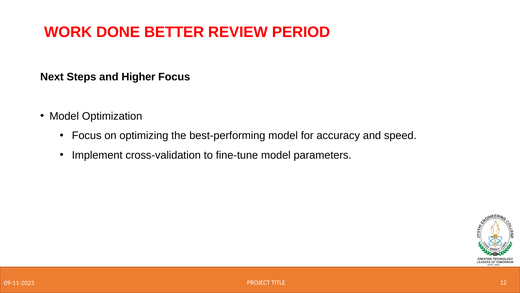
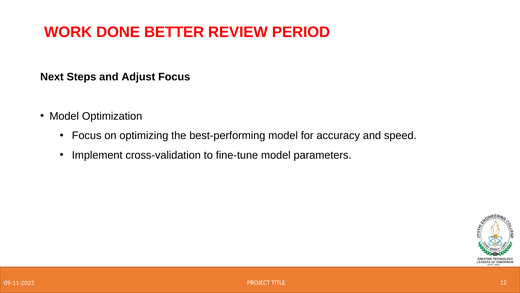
Higher: Higher -> Adjust
